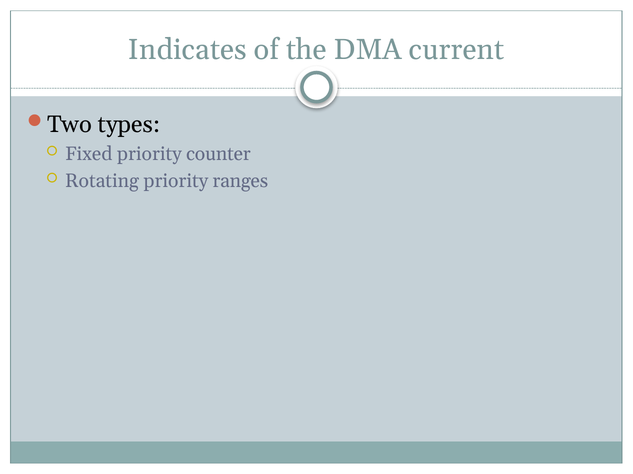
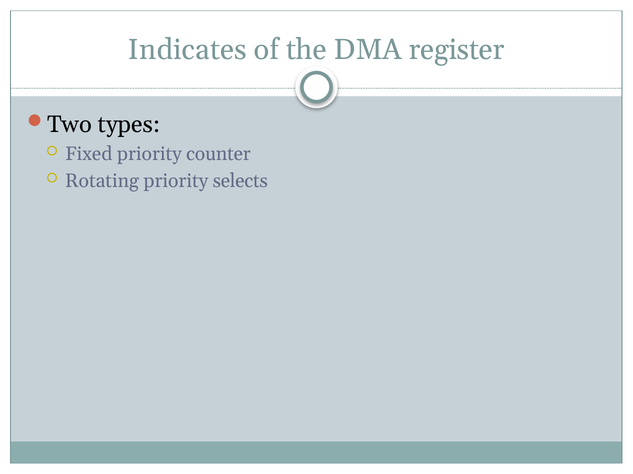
current: current -> register
ranges: ranges -> selects
